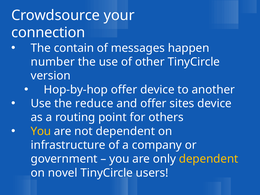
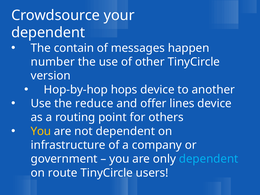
connection at (48, 33): connection -> dependent
Hop-by-hop offer: offer -> hops
sites: sites -> lines
dependent at (209, 159) colour: yellow -> light blue
novel: novel -> route
